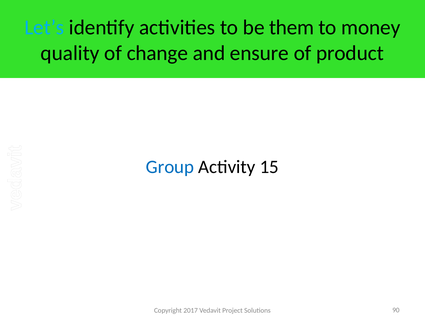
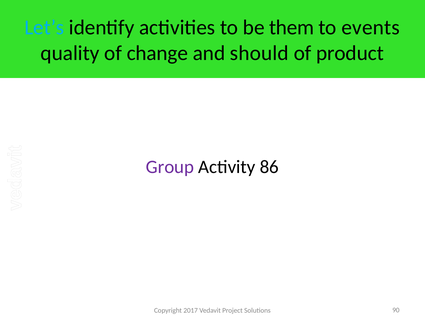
money: money -> events
ensure: ensure -> should
Group colour: blue -> purple
15: 15 -> 86
